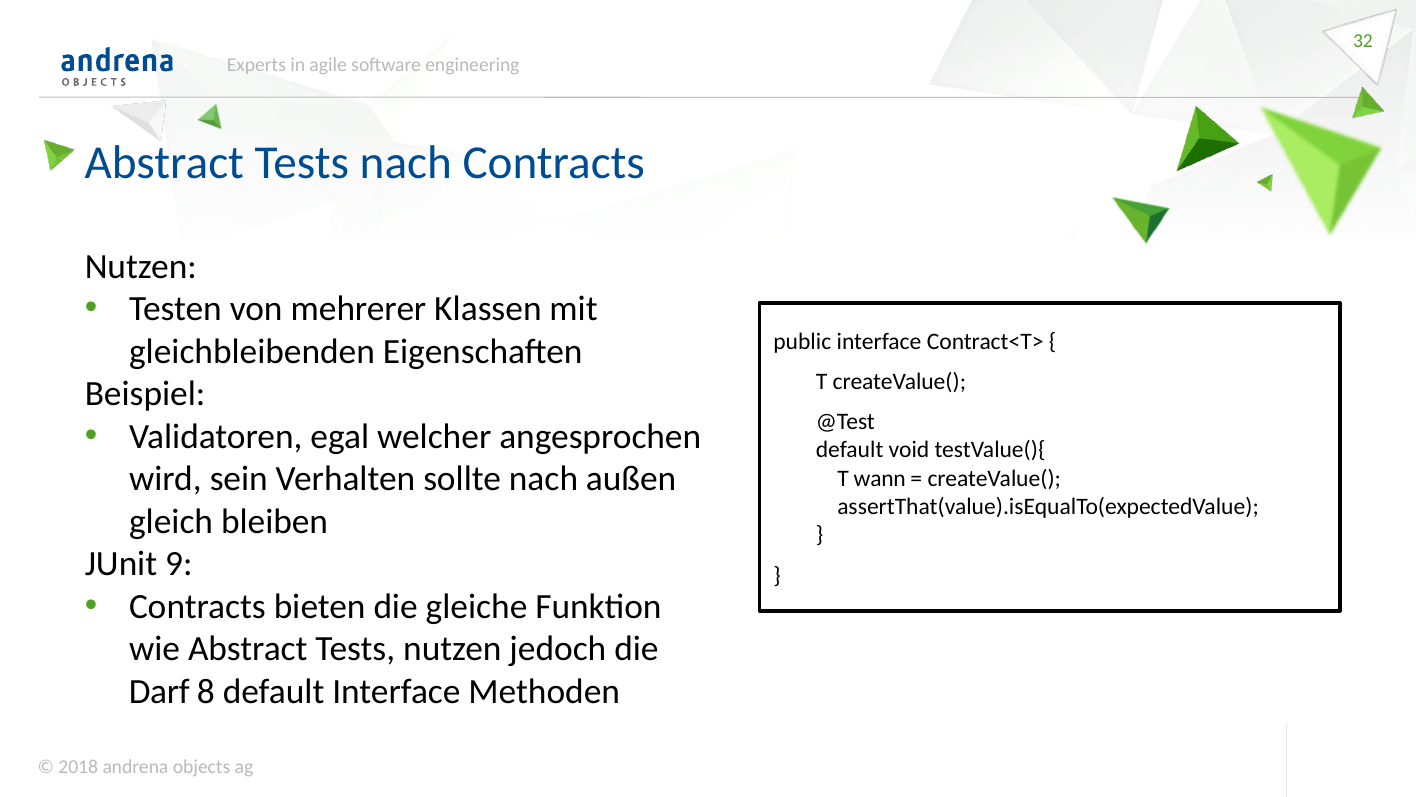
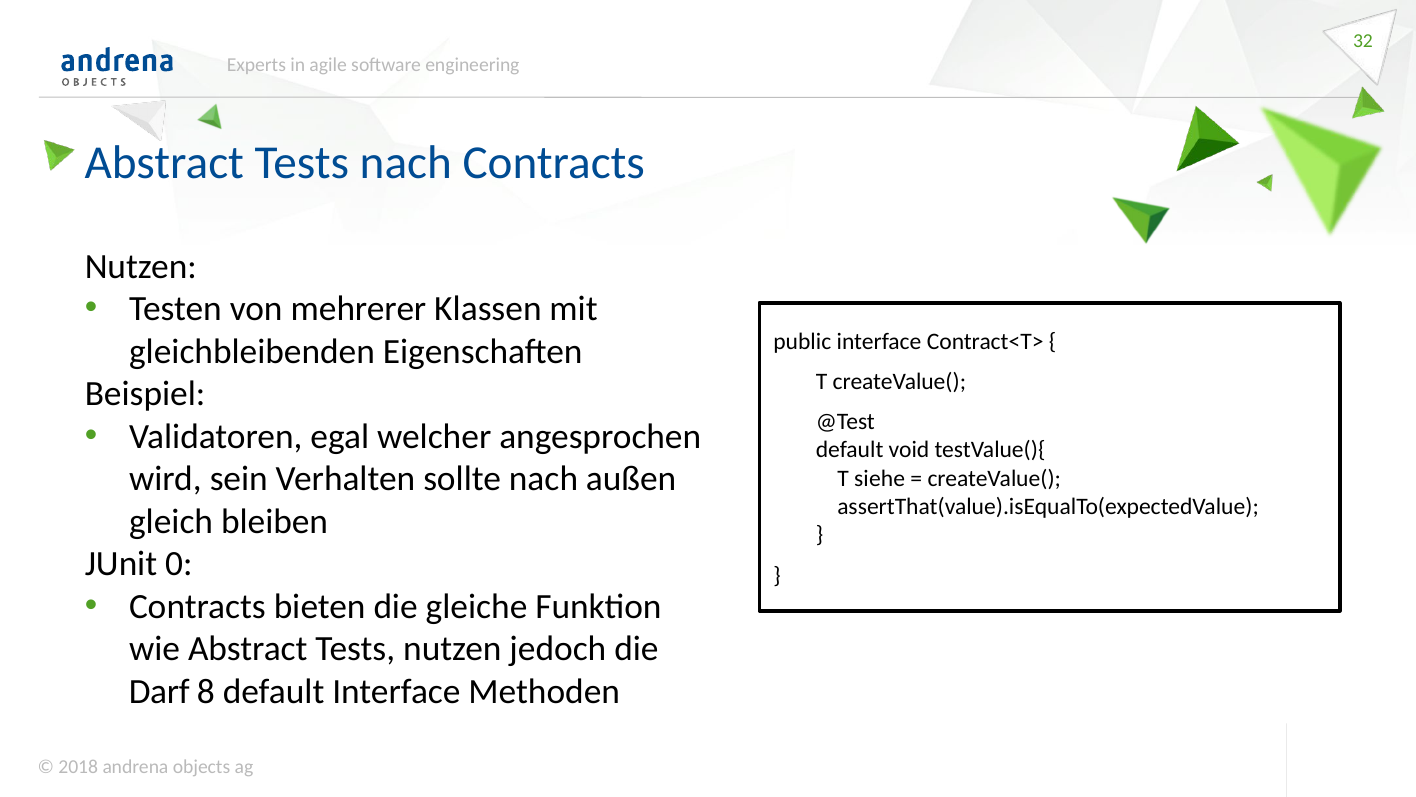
wann: wann -> siehe
9: 9 -> 0
